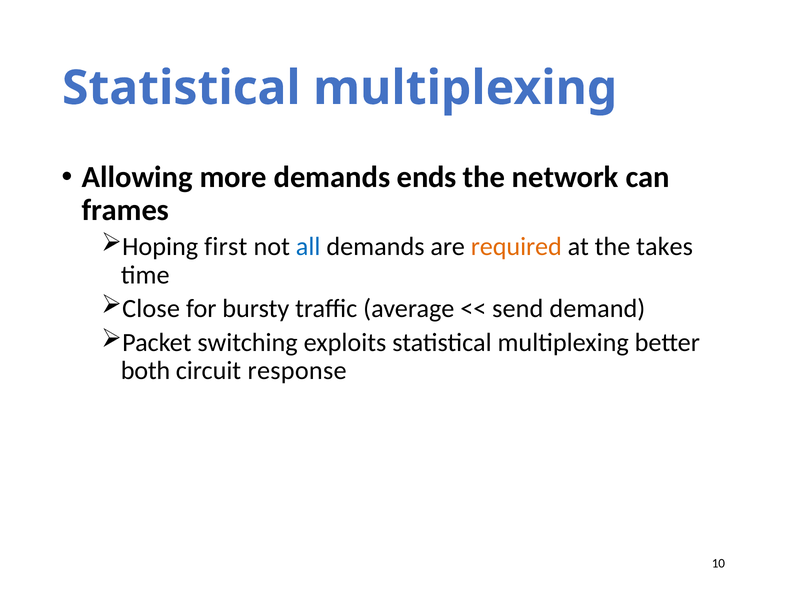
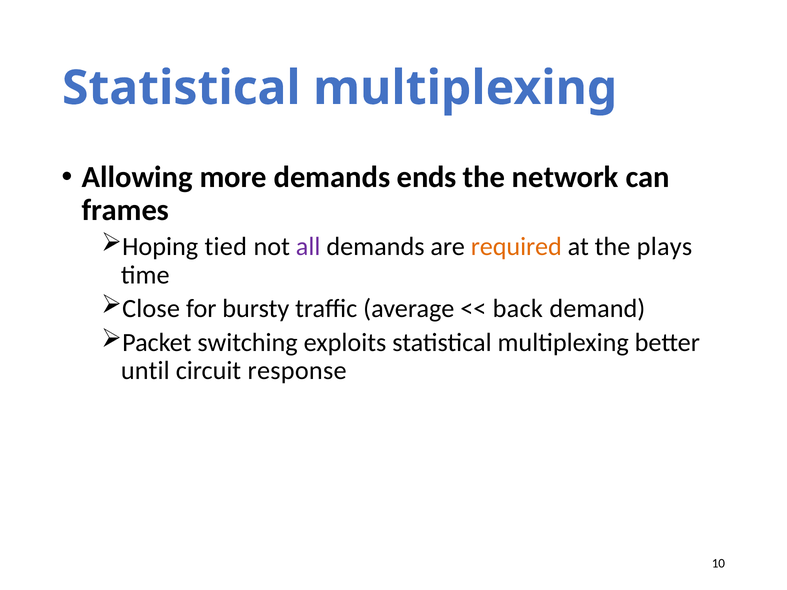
first: first -> tied
all colour: blue -> purple
takes: takes -> plays
send: send -> back
both: both -> until
